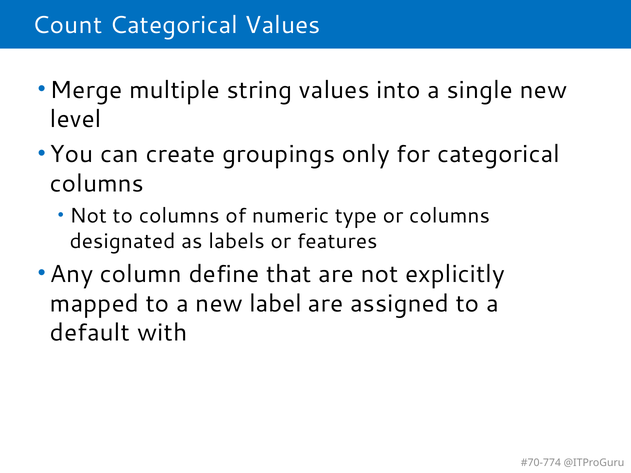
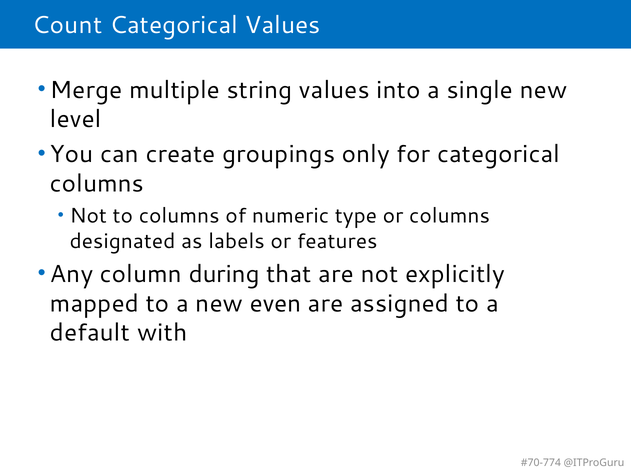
define: define -> during
label: label -> even
